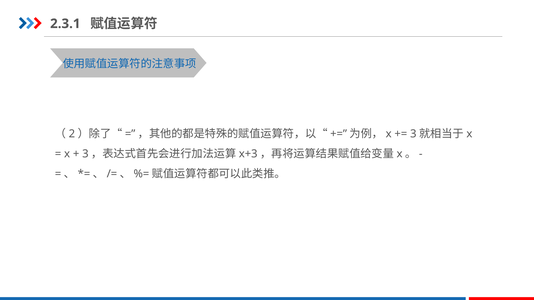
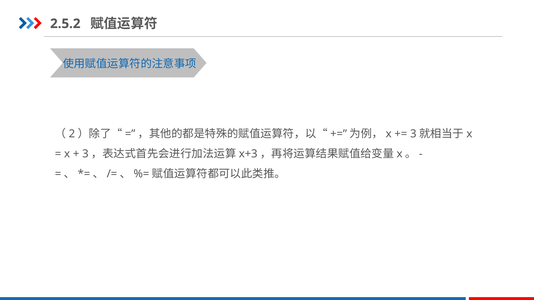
2.3.1: 2.3.1 -> 2.5.2
